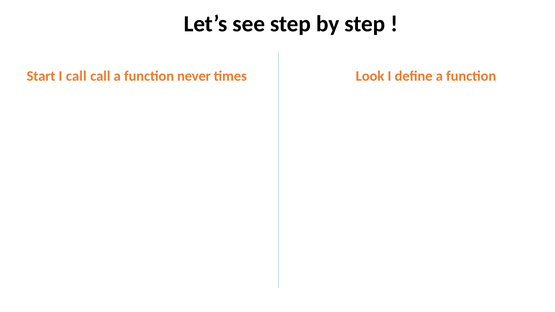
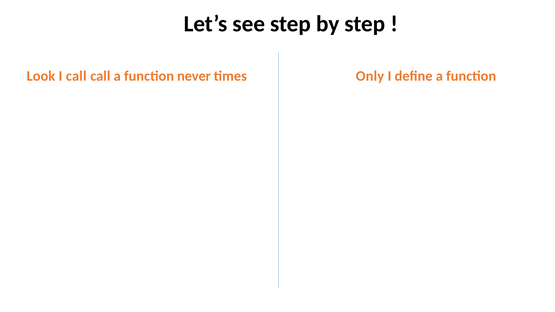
Start: Start -> Look
Look: Look -> Only
